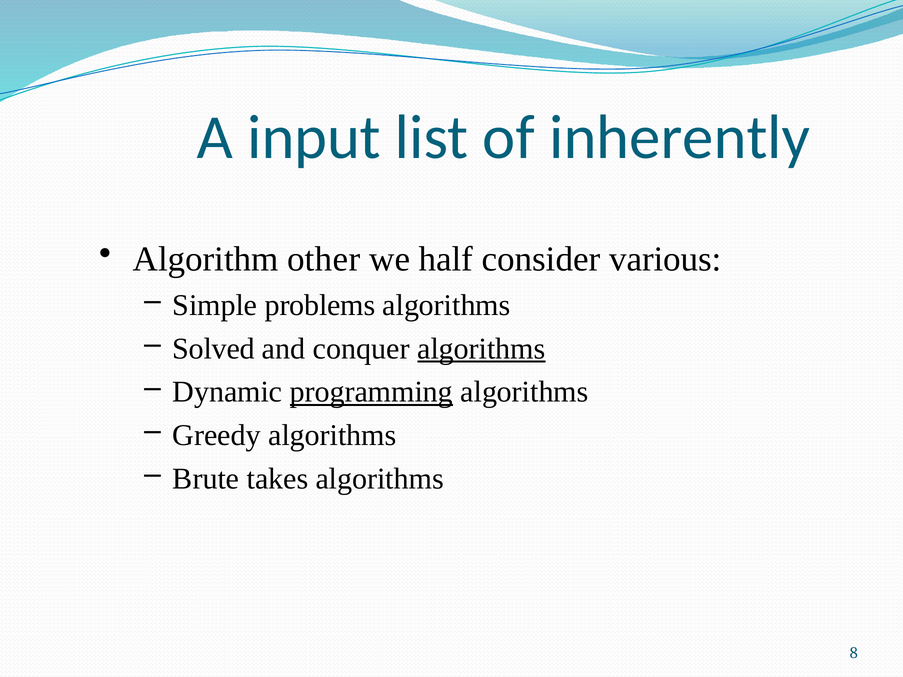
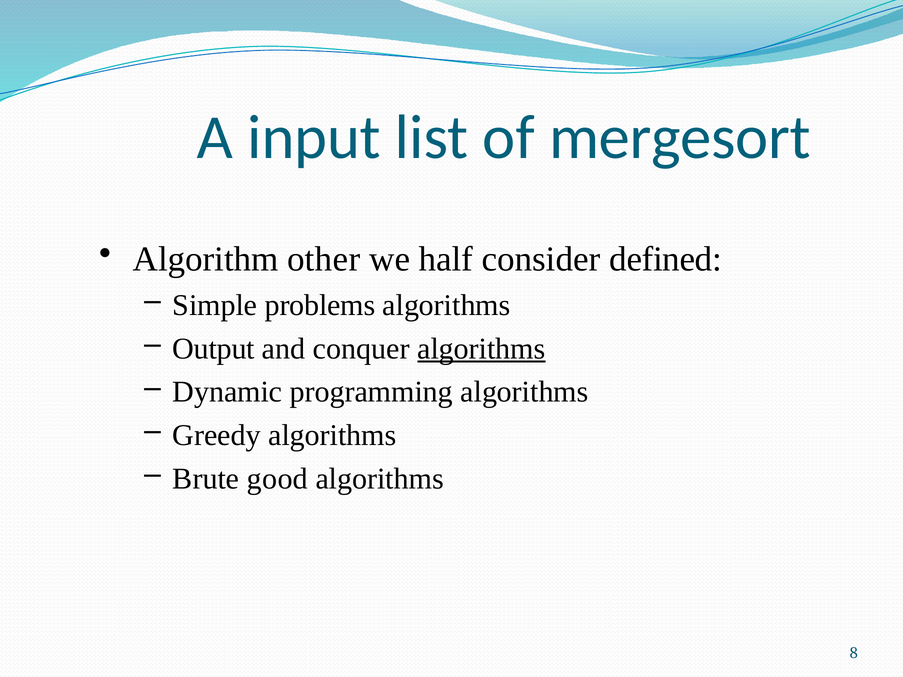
inherently: inherently -> mergesort
various: various -> defined
Solved: Solved -> Output
programming underline: present -> none
takes: takes -> good
